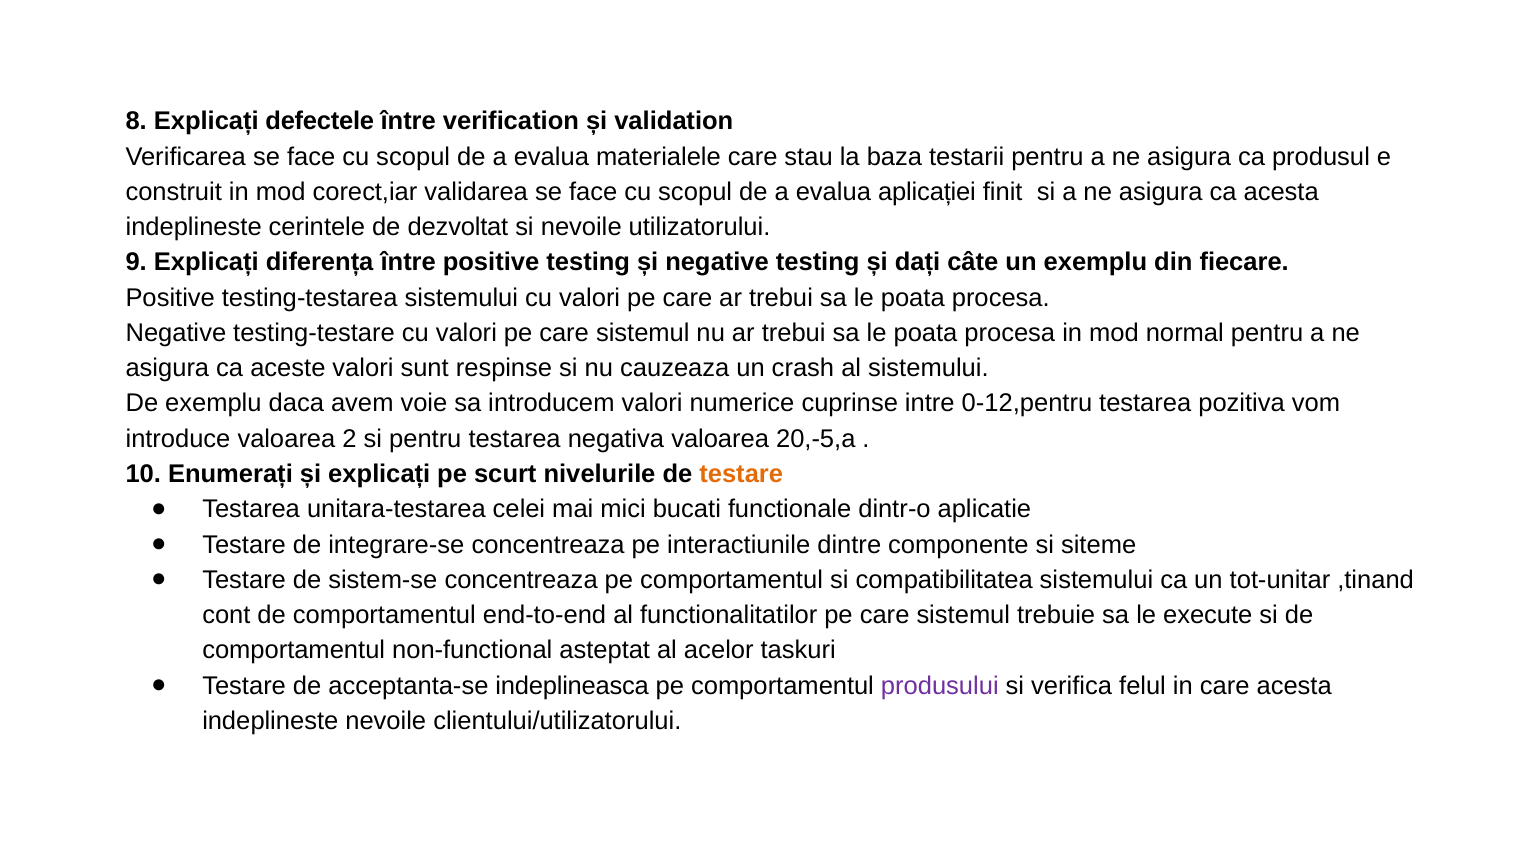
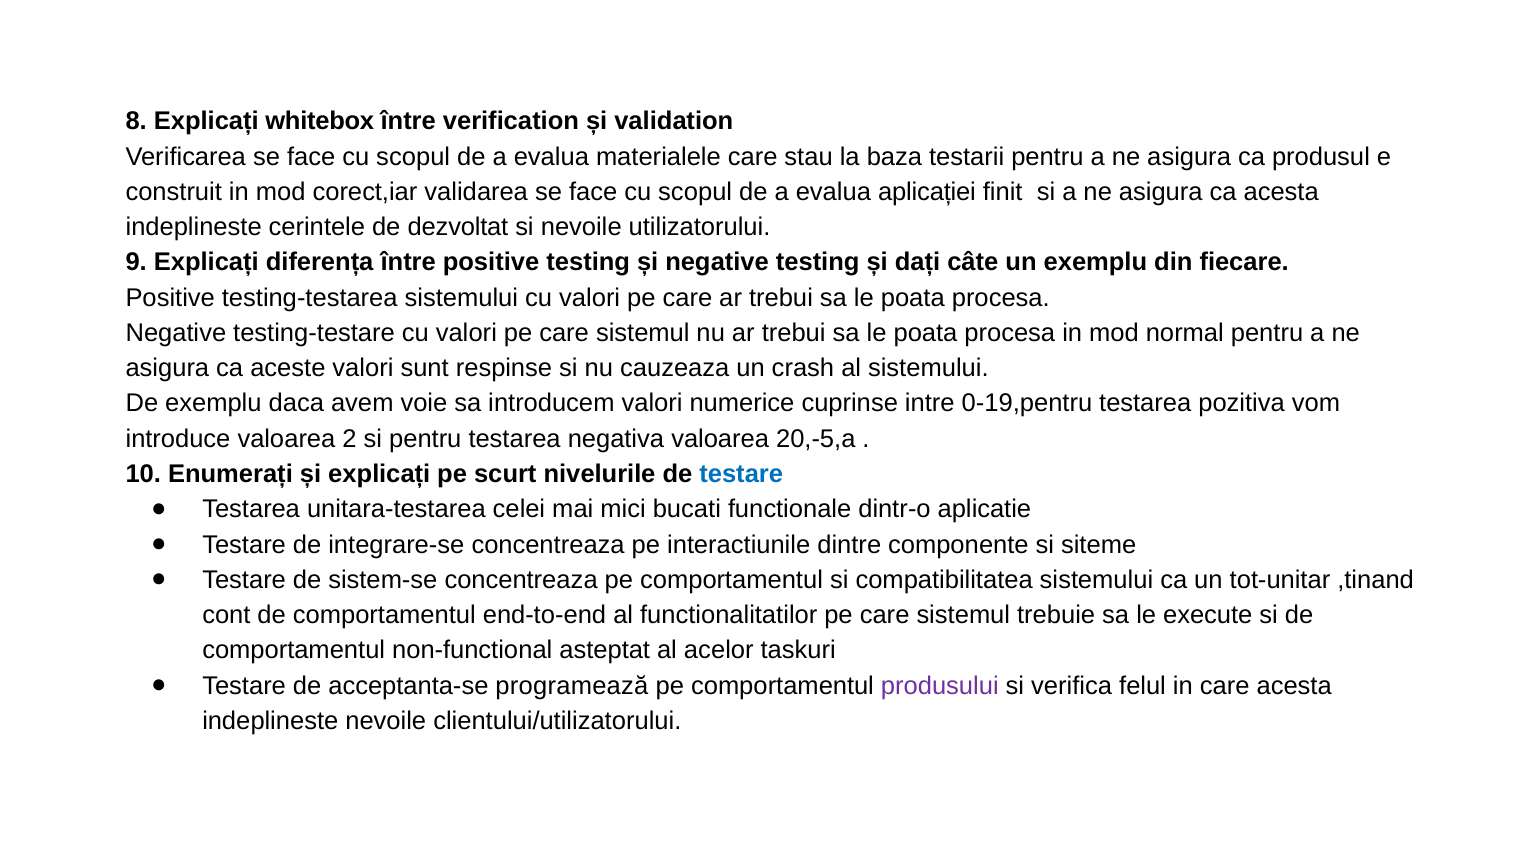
defectele: defectele -> whitebox
0-12,pentru: 0-12,pentru -> 0-19,pentru
testare at (741, 474) colour: orange -> blue
indeplineasca: indeplineasca -> programează
